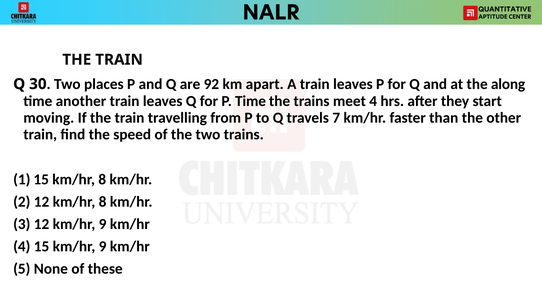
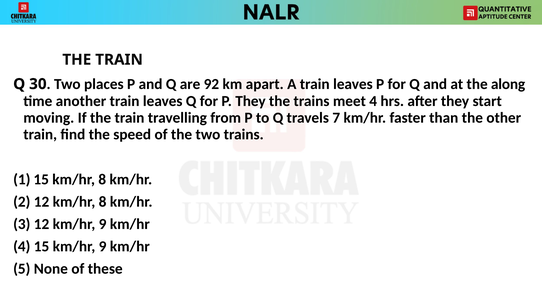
P Time: Time -> They
